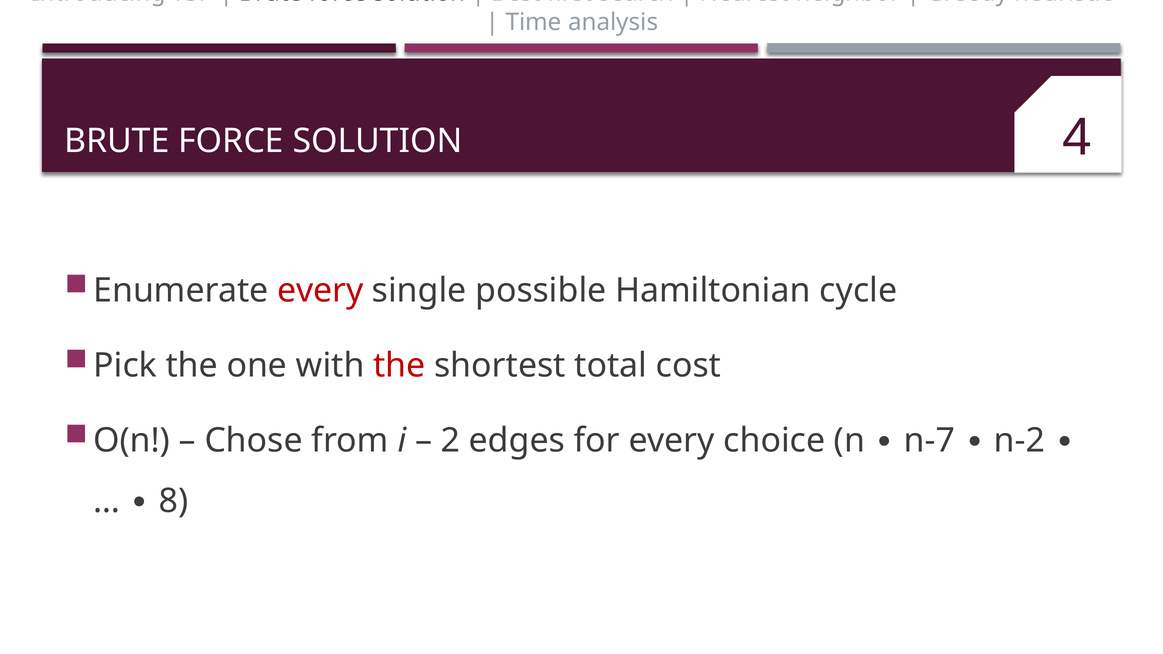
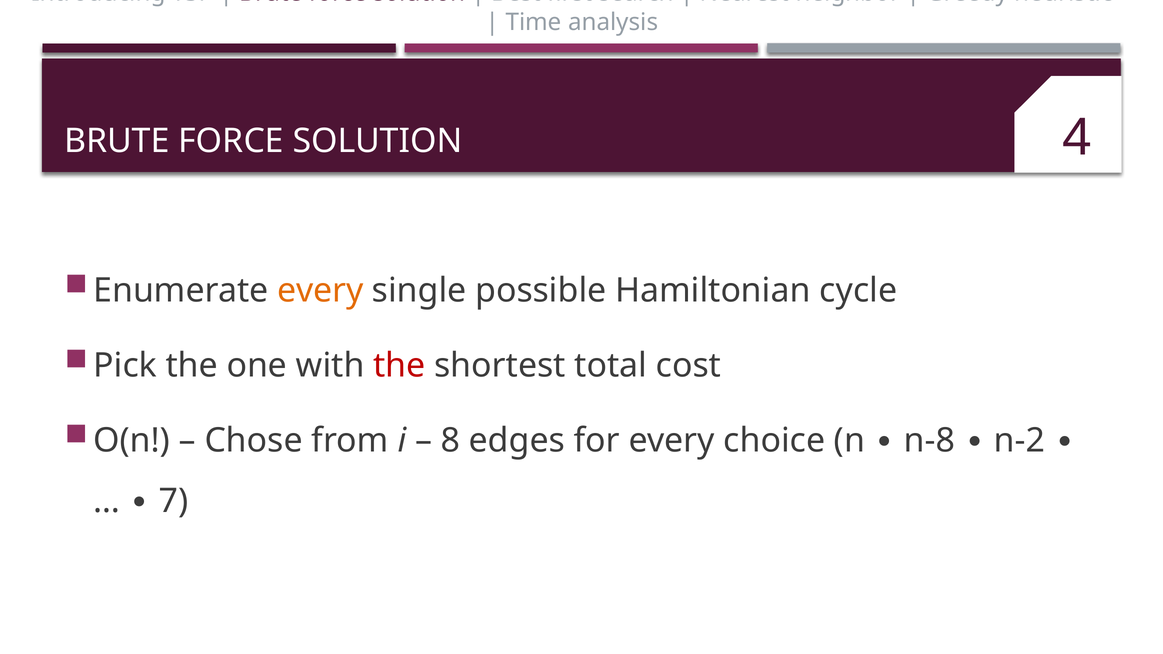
every at (320, 290) colour: red -> orange
2: 2 -> 8
n-7: n-7 -> n-8
8: 8 -> 7
